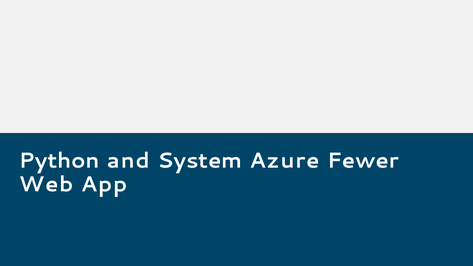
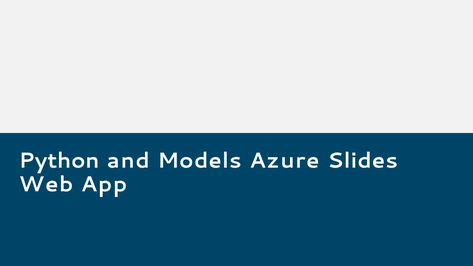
System: System -> Models
Fewer: Fewer -> Slides
